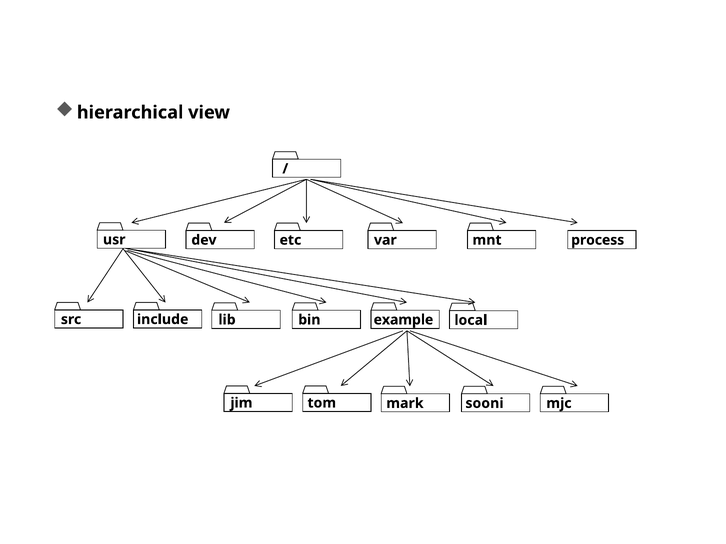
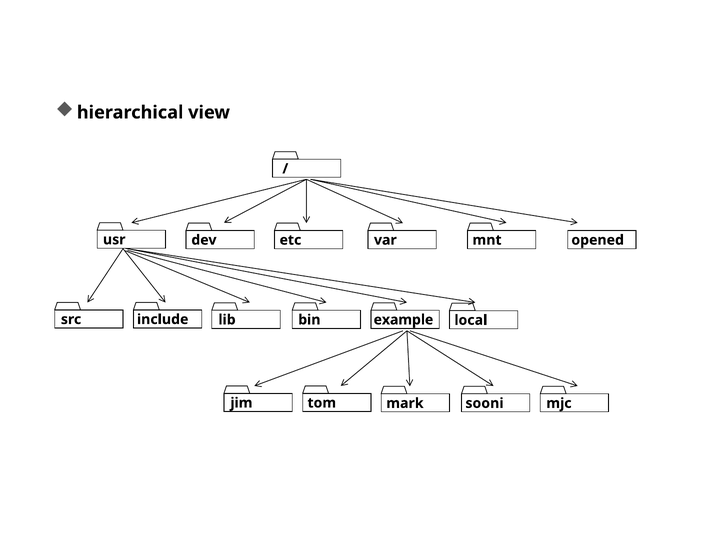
process: process -> opened
